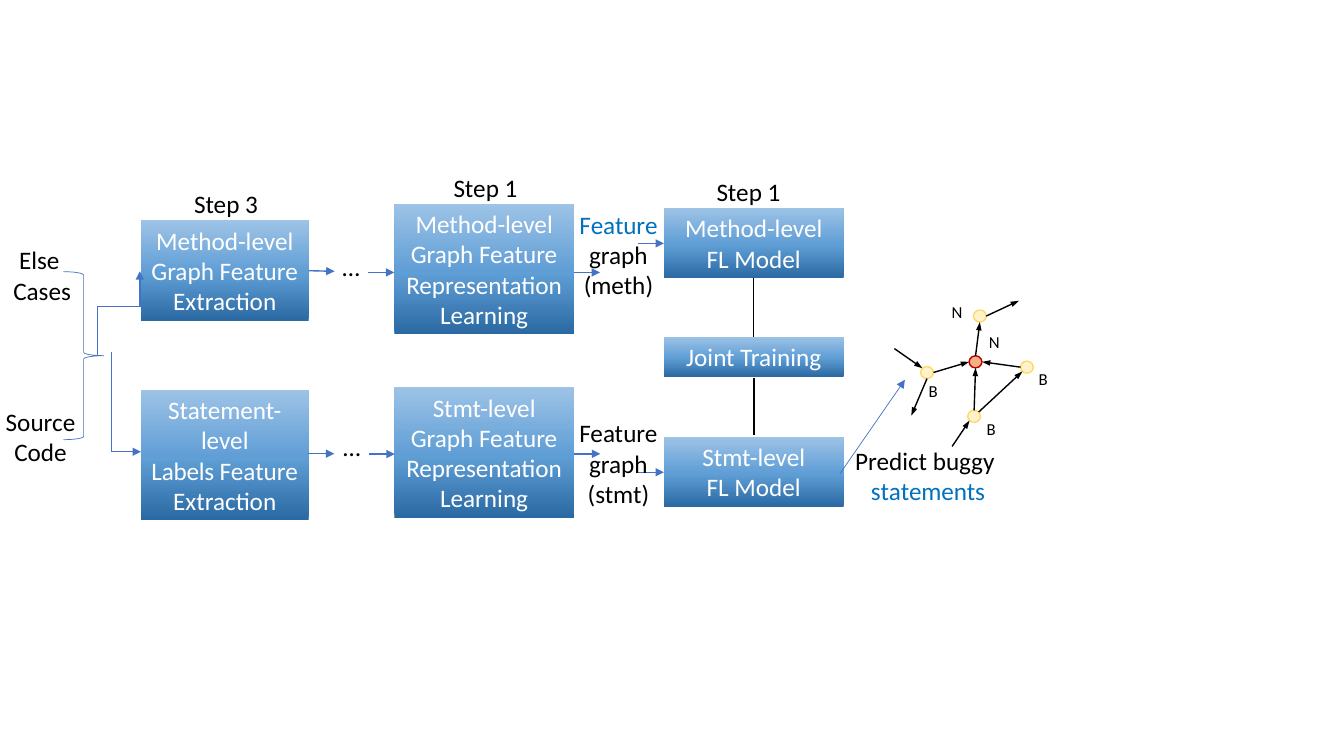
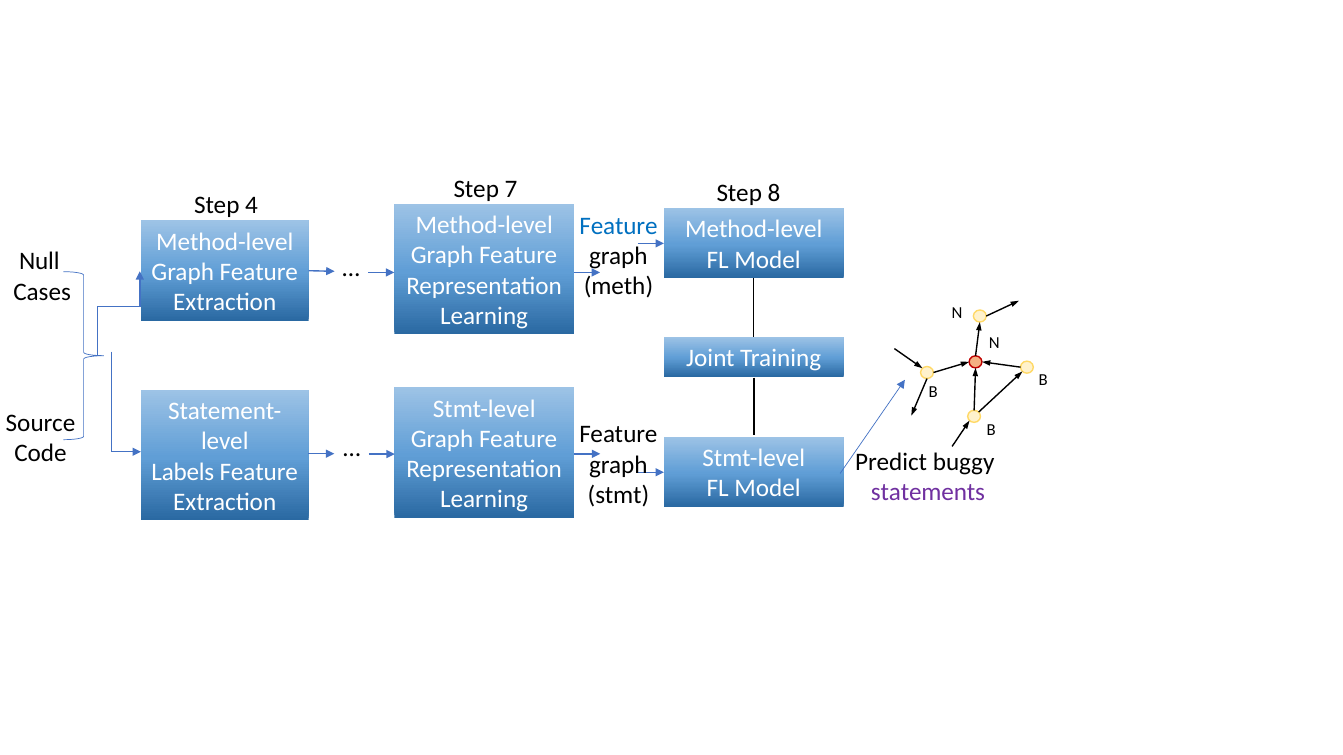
1 at (511, 189): 1 -> 7
1 at (774, 193): 1 -> 8
3: 3 -> 4
Else: Else -> Null
statements colour: blue -> purple
